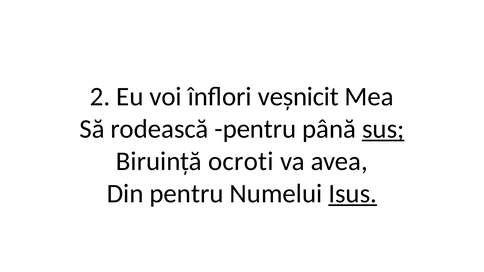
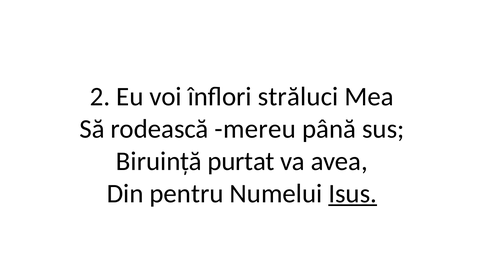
veșnicit: veșnicit -> străluci
rodească pentru: pentru -> mereu
sus underline: present -> none
ocroti: ocroti -> purtat
